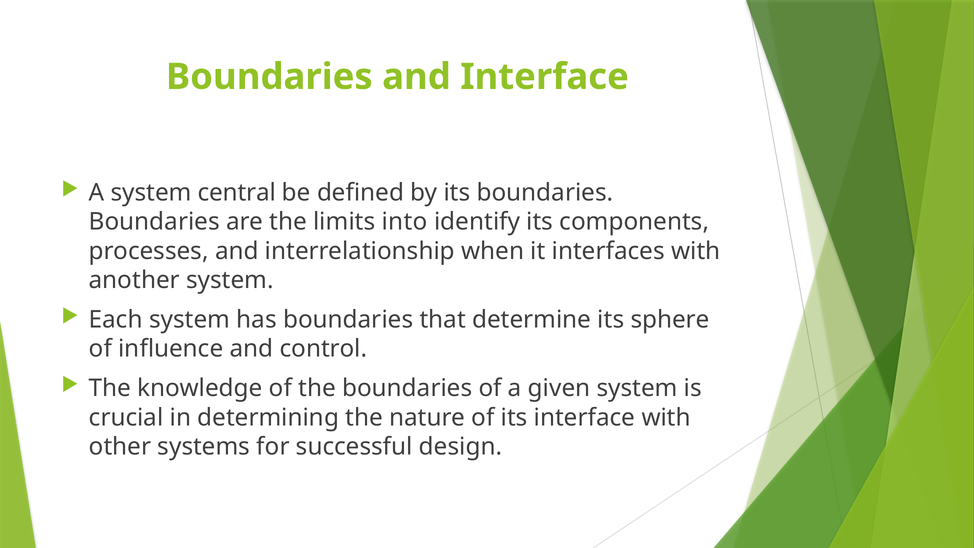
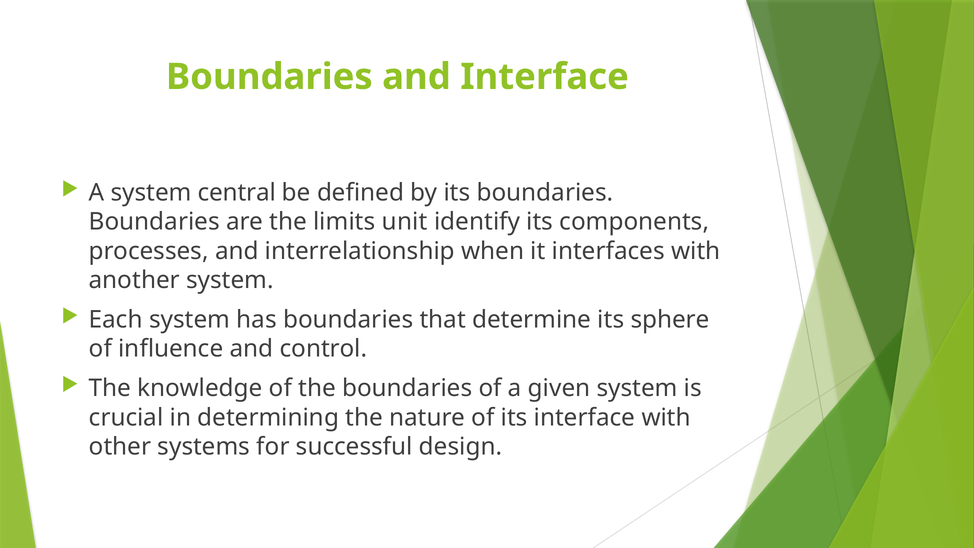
into: into -> unit
